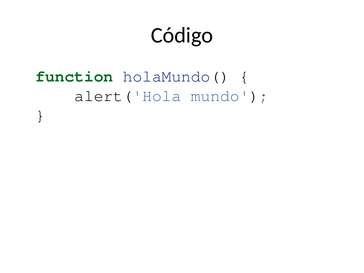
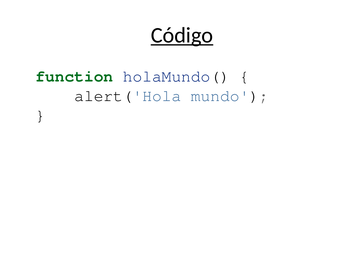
Código underline: none -> present
